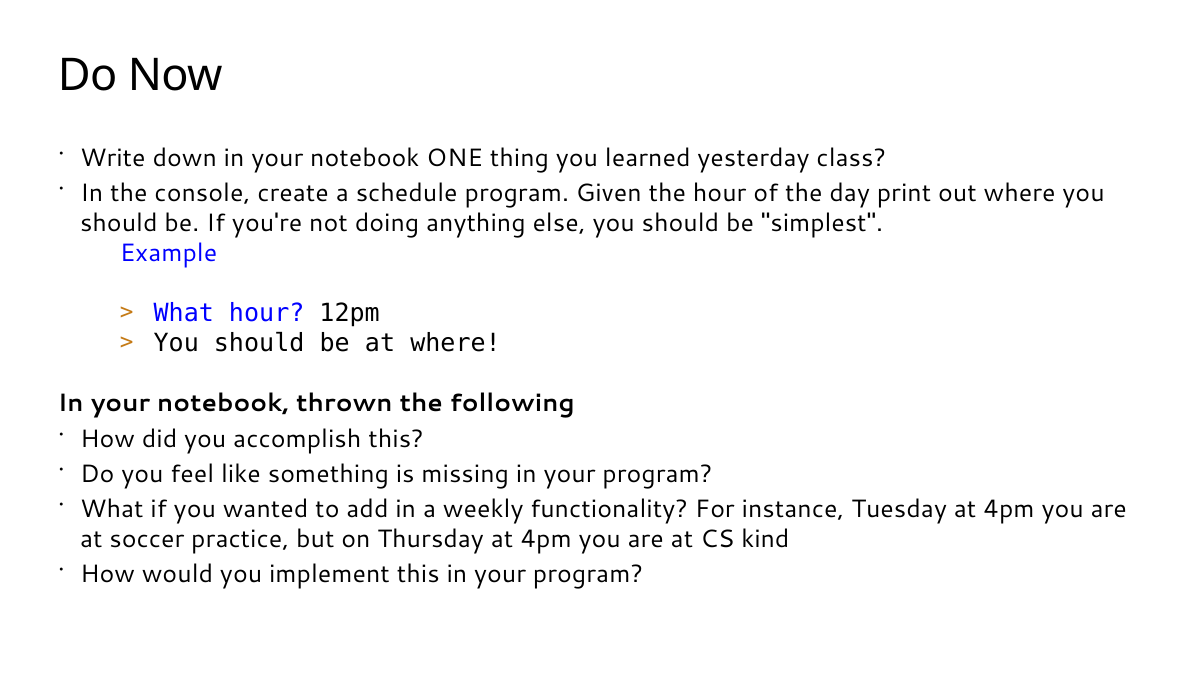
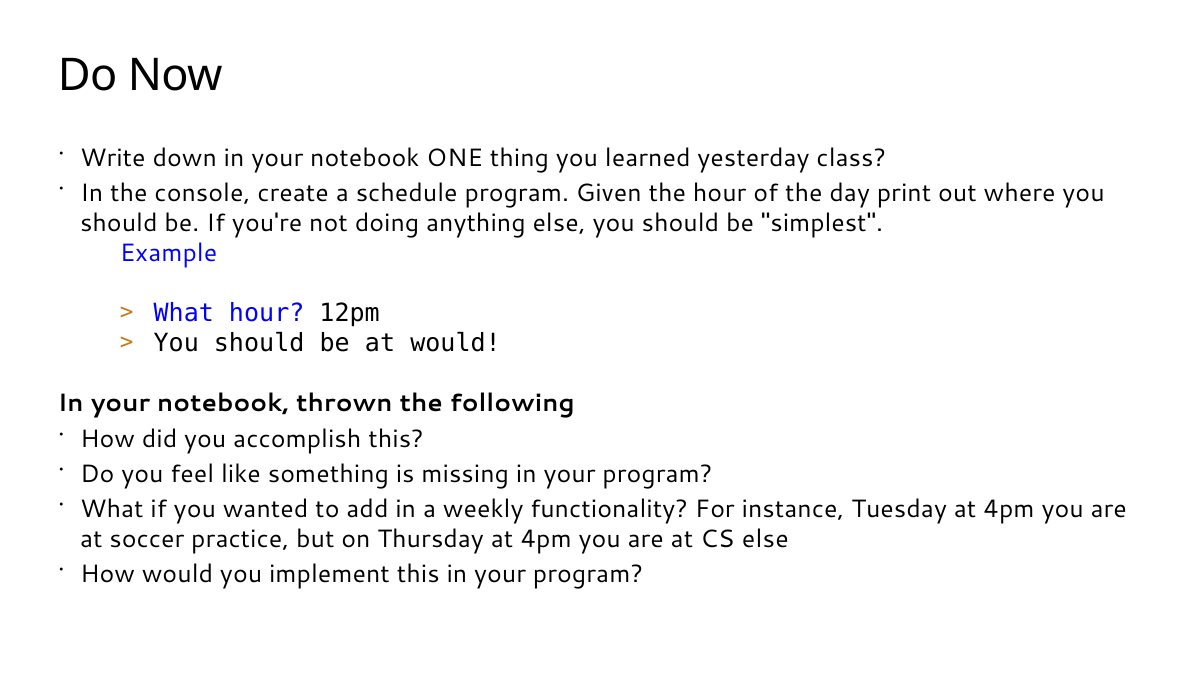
at where: where -> would
CS kind: kind -> else
